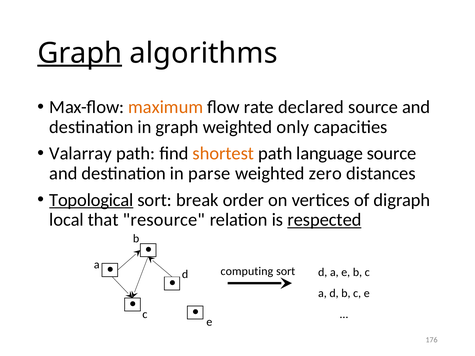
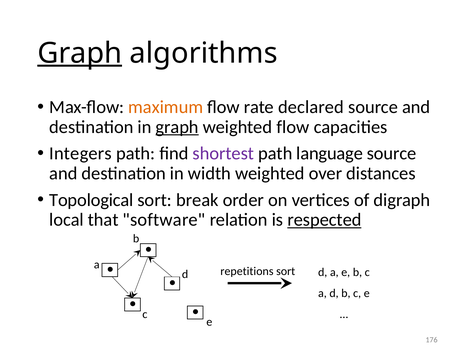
graph at (177, 127) underline: none -> present
weighted only: only -> flow
Valarray: Valarray -> Integers
shortest colour: orange -> purple
parse: parse -> width
zero: zero -> over
Topological underline: present -> none
resource: resource -> software
computing: computing -> repetitions
